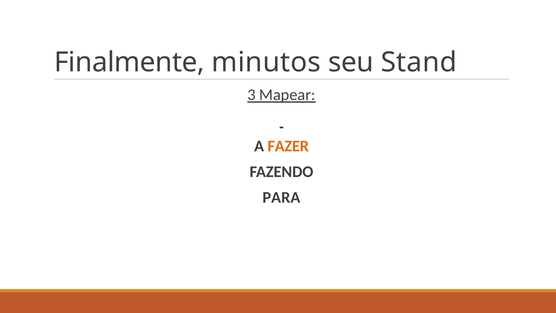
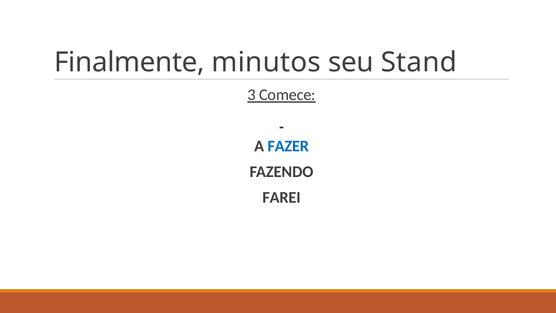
Mapear: Mapear -> Comece
FAZER colour: orange -> blue
PARA: PARA -> FAREI
